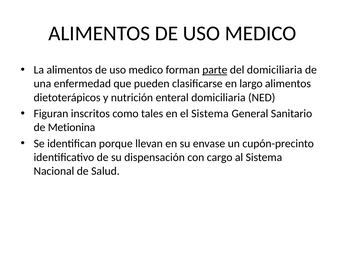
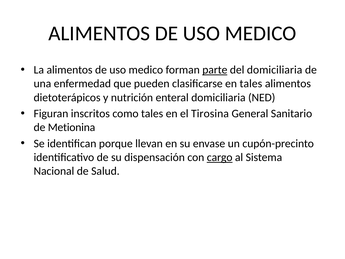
en largo: largo -> tales
el Sistema: Sistema -> Tirosina
cargo underline: none -> present
